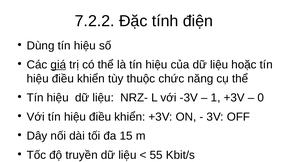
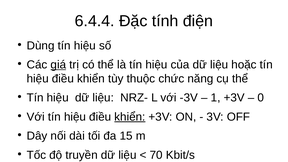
7.2.2: 7.2.2 -> 6.4.4
khiển at (130, 117) underline: none -> present
55: 55 -> 70
